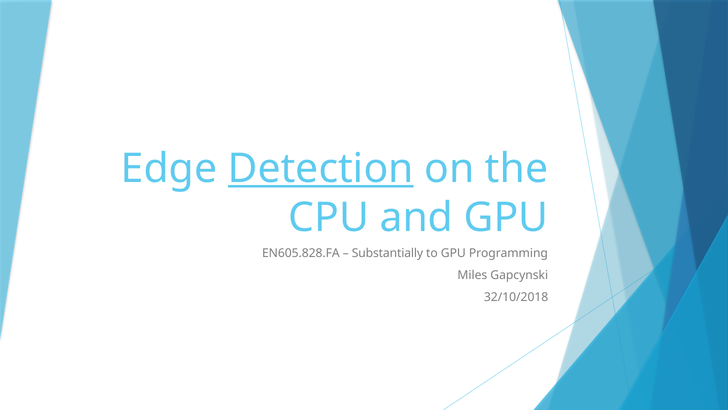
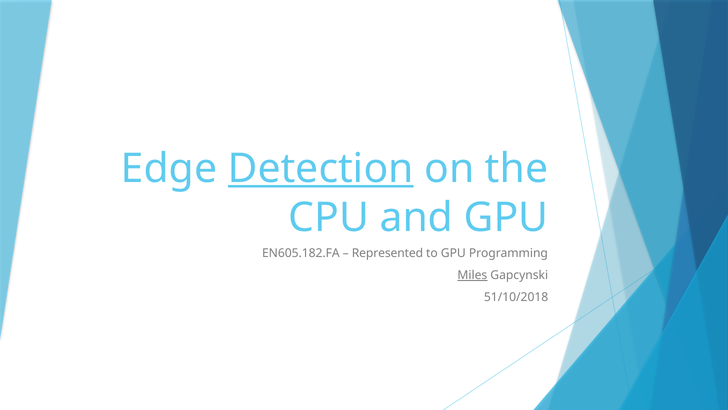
EN605.828.FA: EN605.828.FA -> EN605.182.FA
Substantially: Substantially -> Represented
Miles underline: none -> present
32/10/2018: 32/10/2018 -> 51/10/2018
